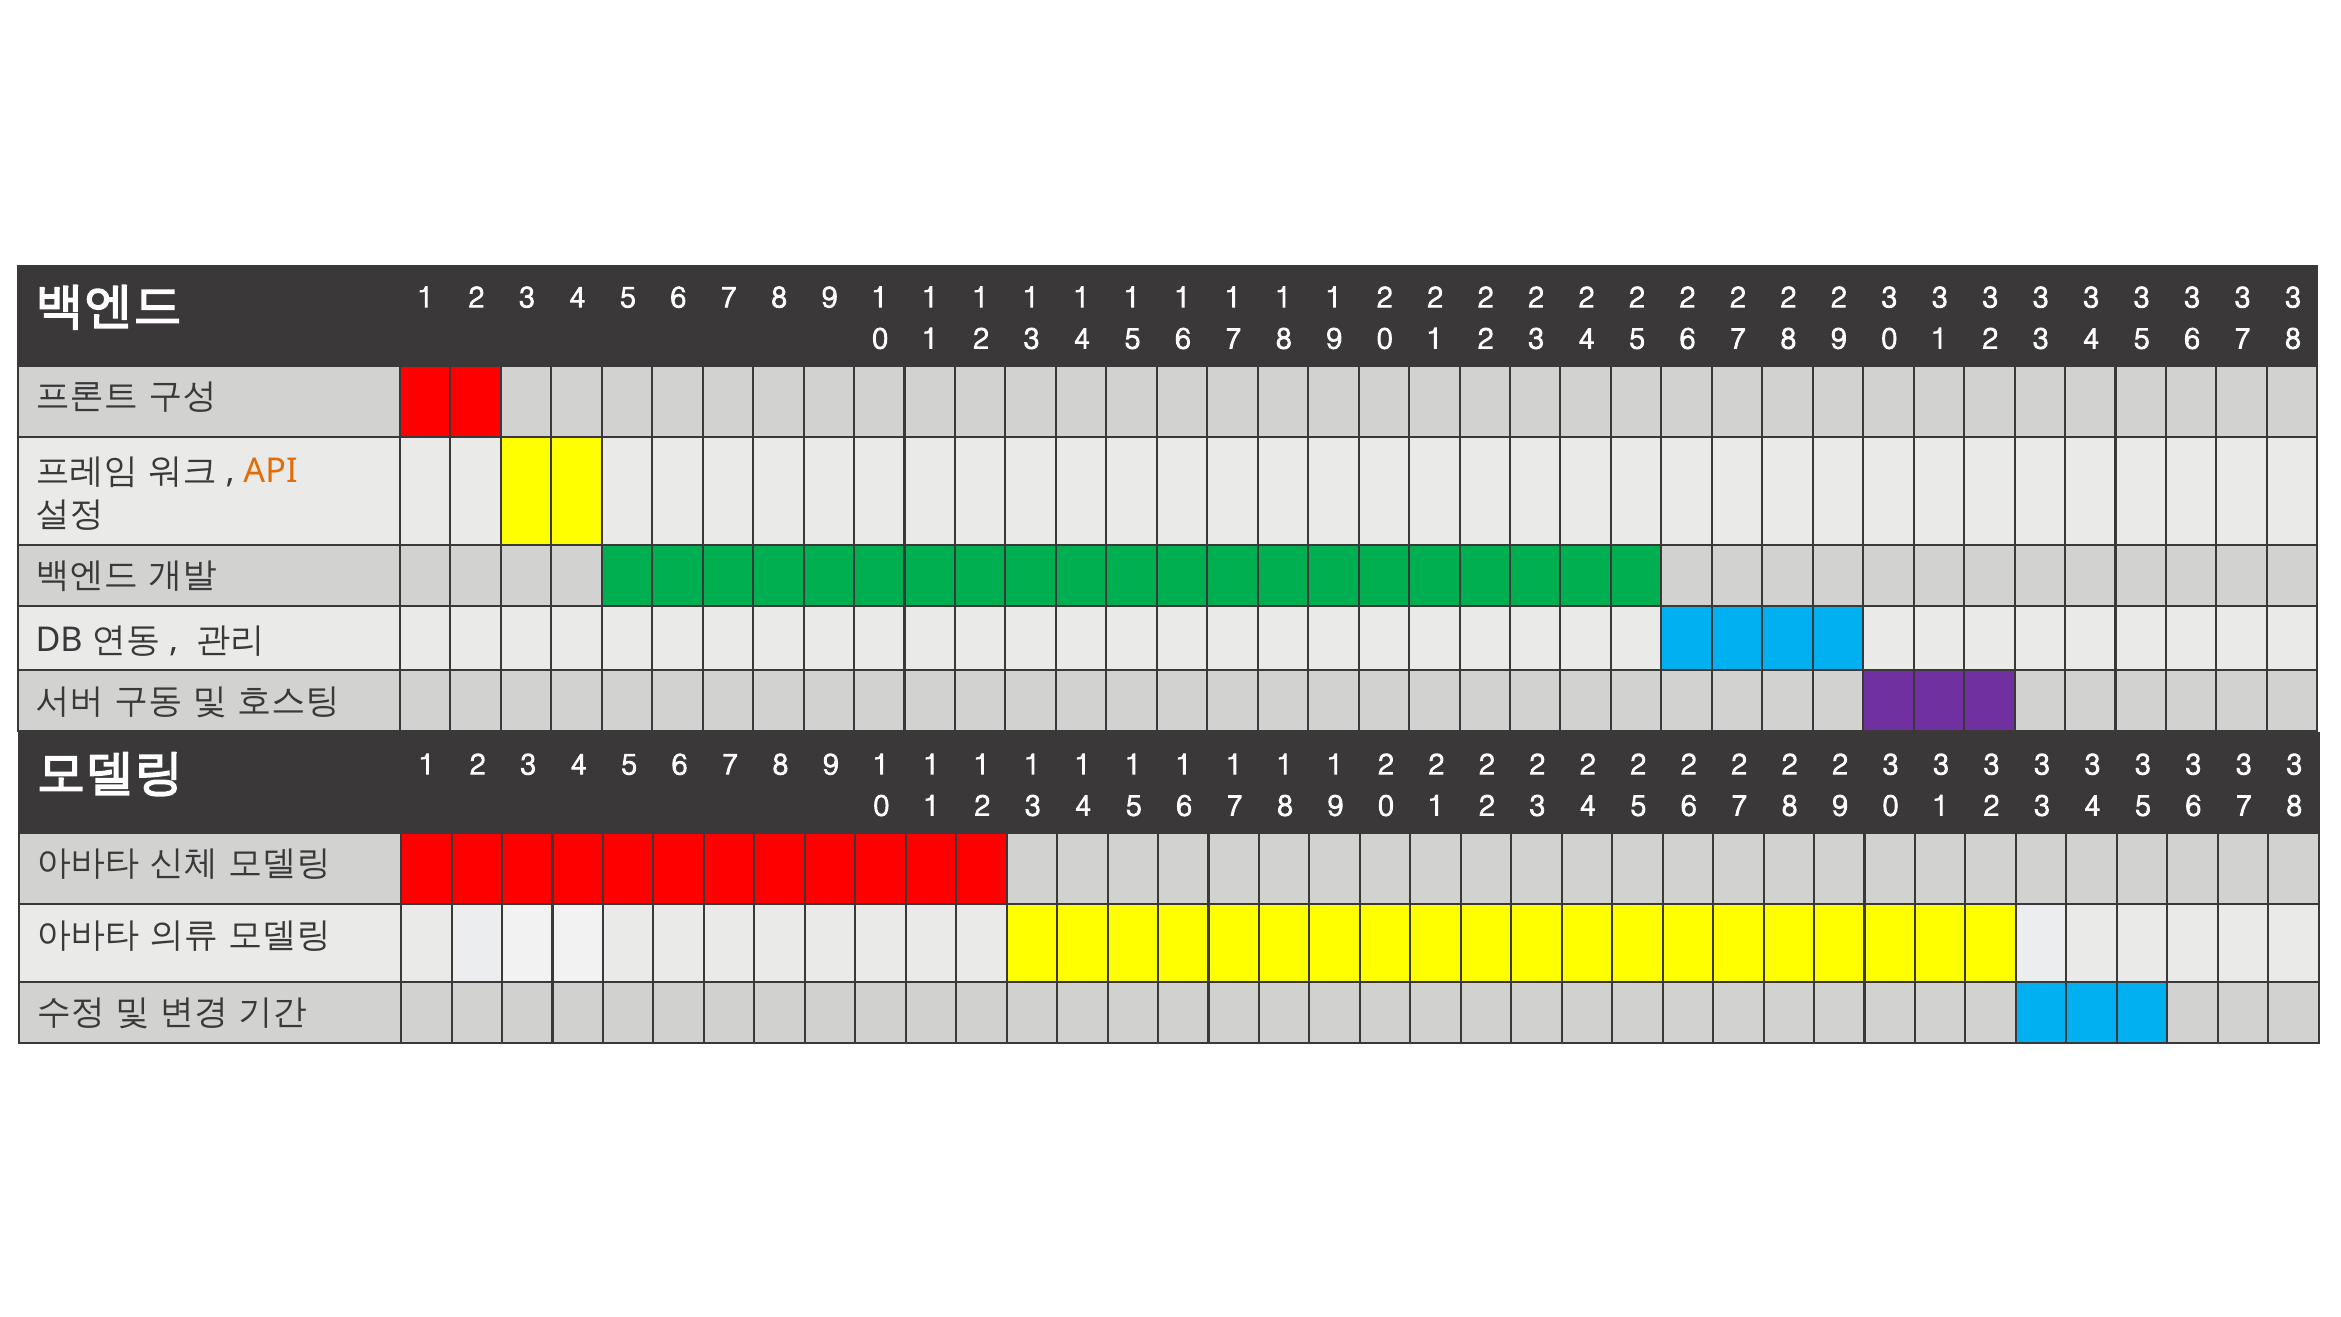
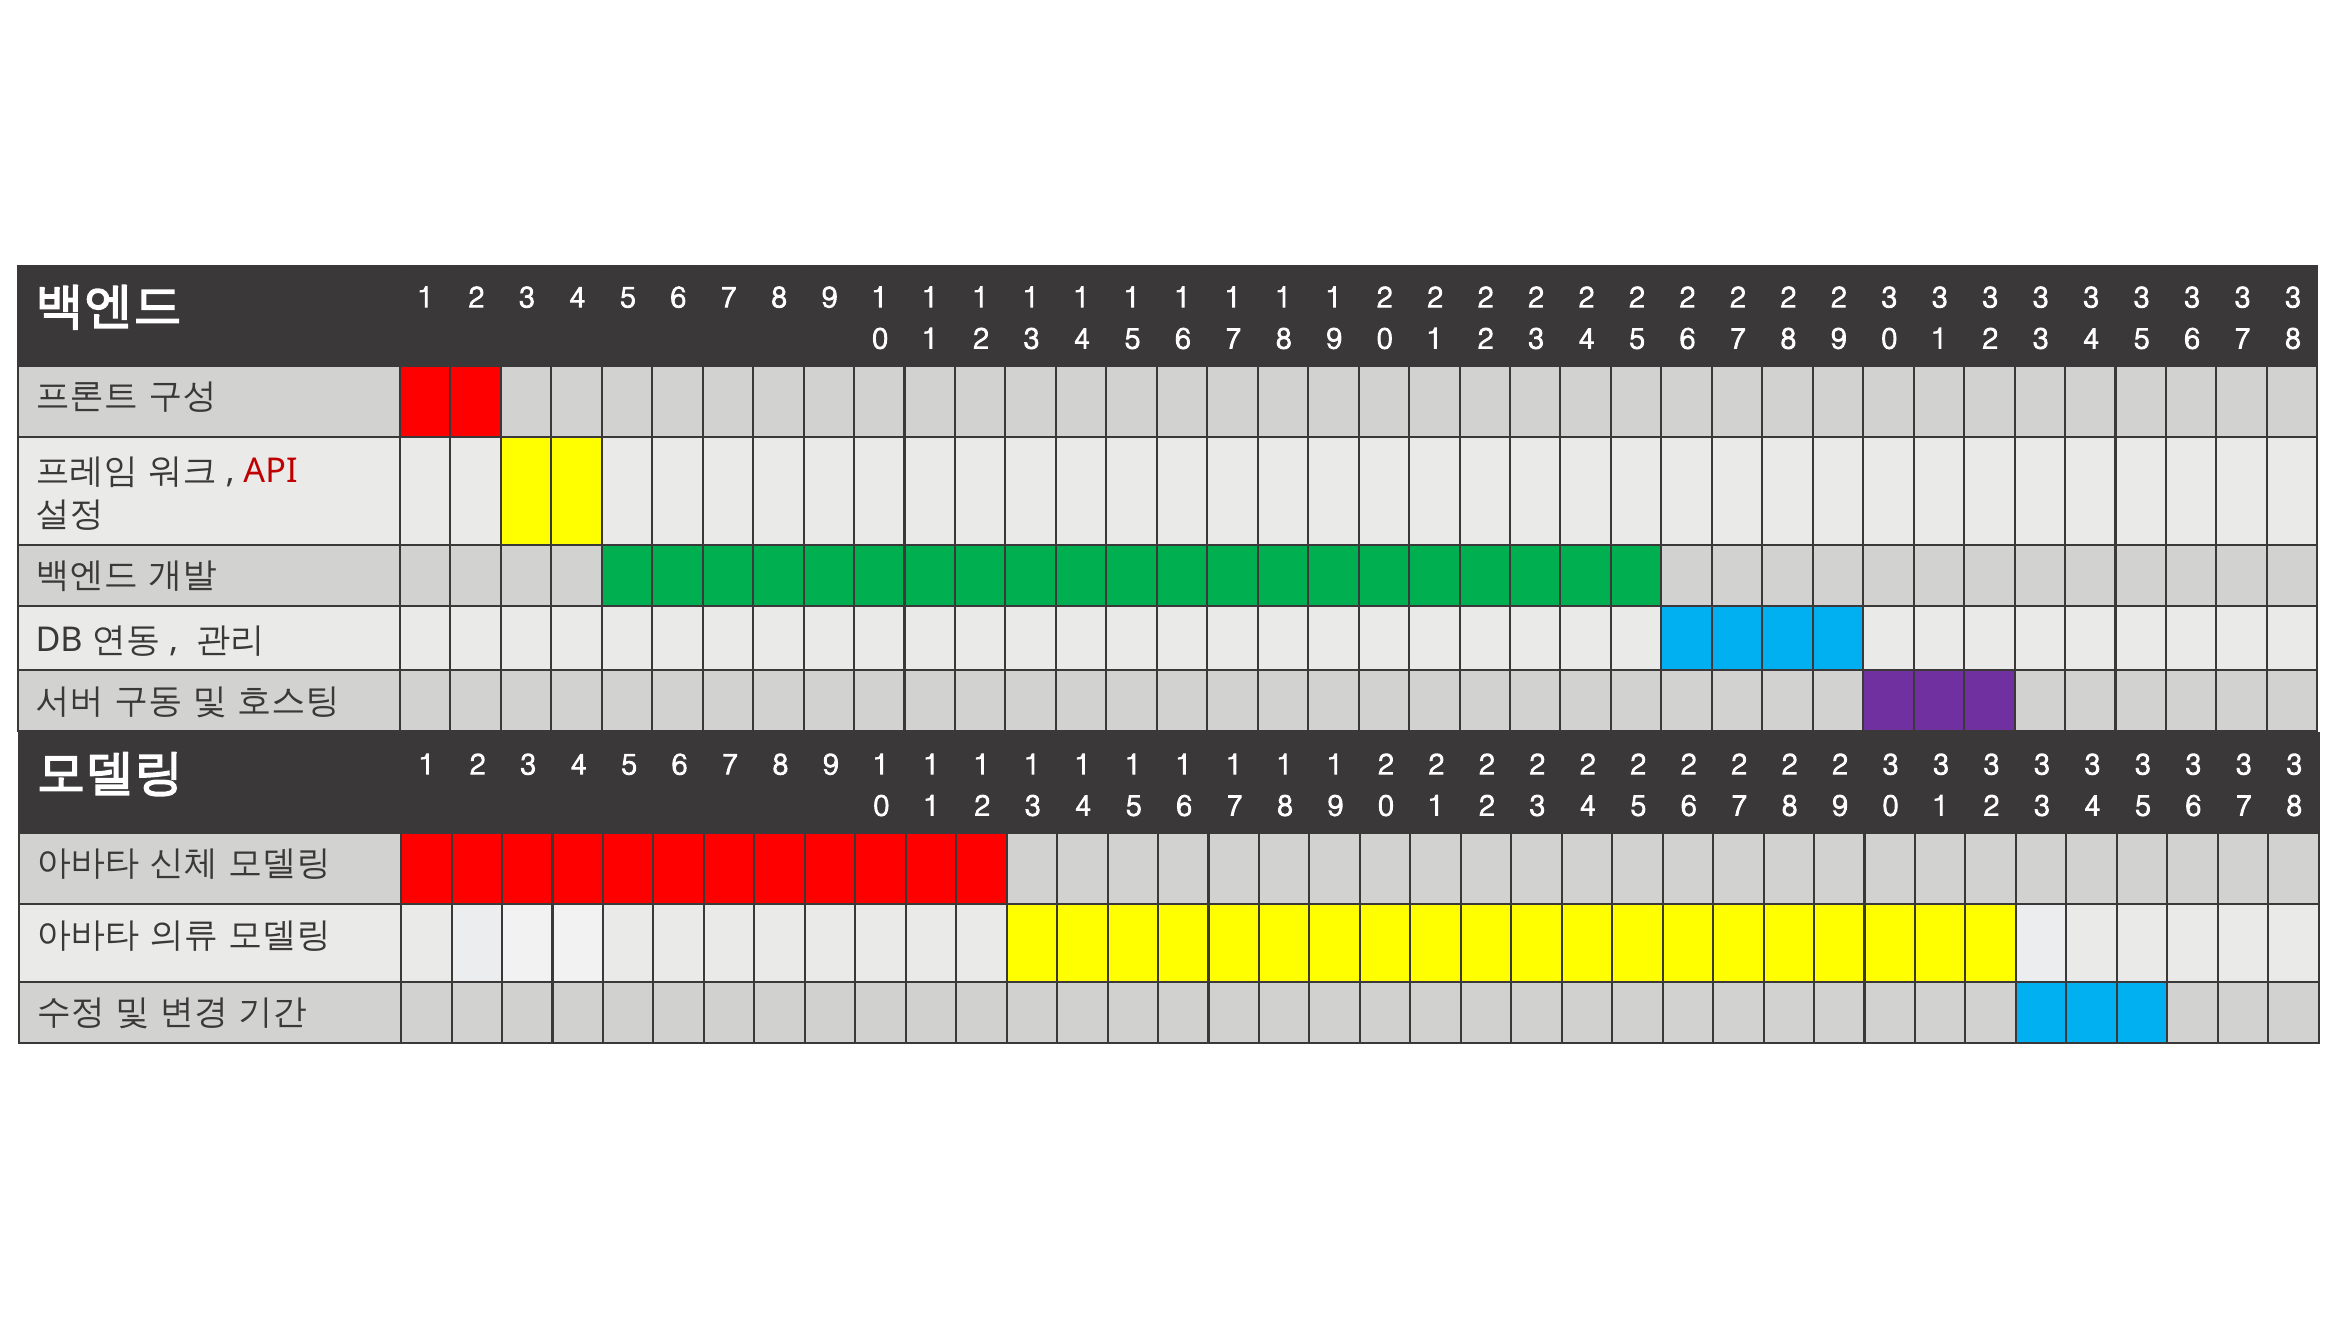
API colour: orange -> red
